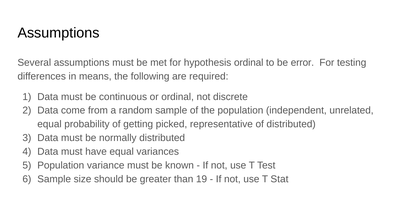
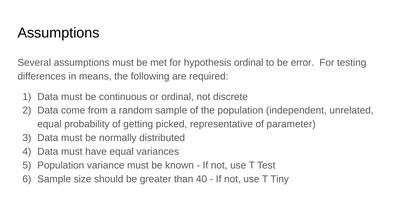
of distributed: distributed -> parameter
19: 19 -> 40
Stat: Stat -> Tiny
